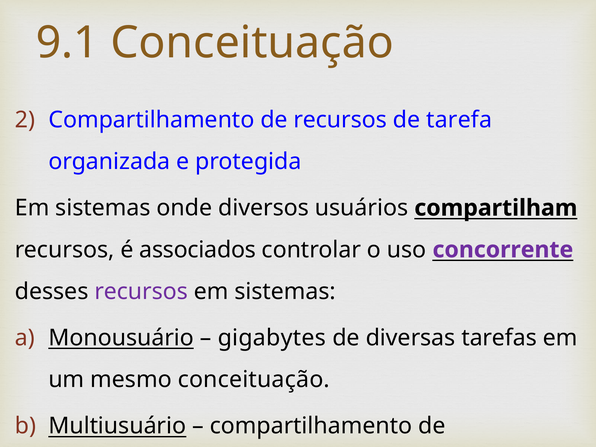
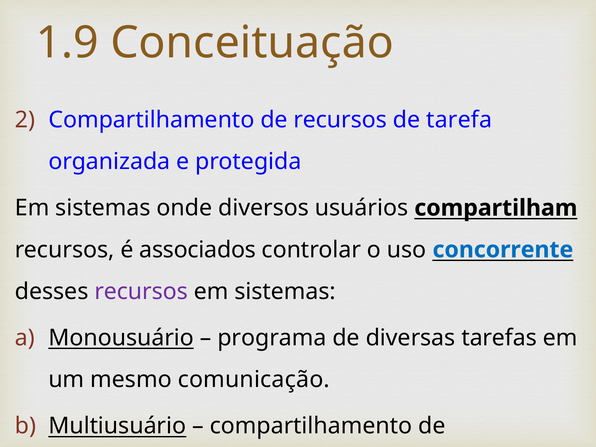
9.1: 9.1 -> 1.9
concorrente colour: purple -> blue
gigabytes: gigabytes -> programa
mesmo conceituação: conceituação -> comunicação
